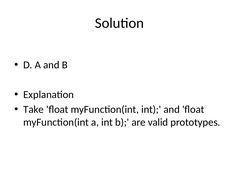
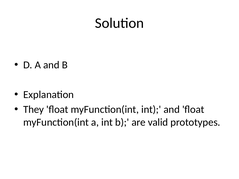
Take: Take -> They
